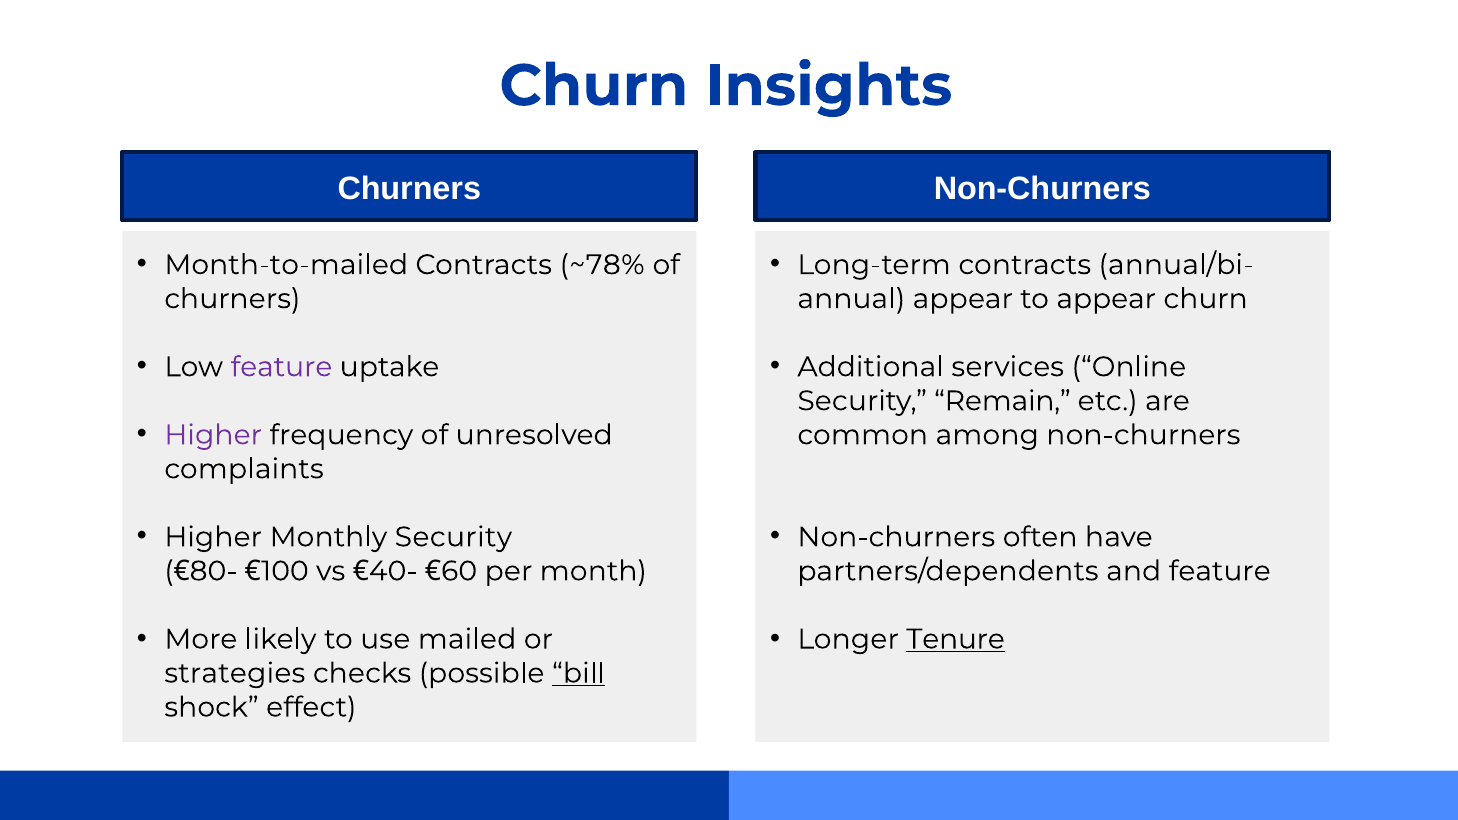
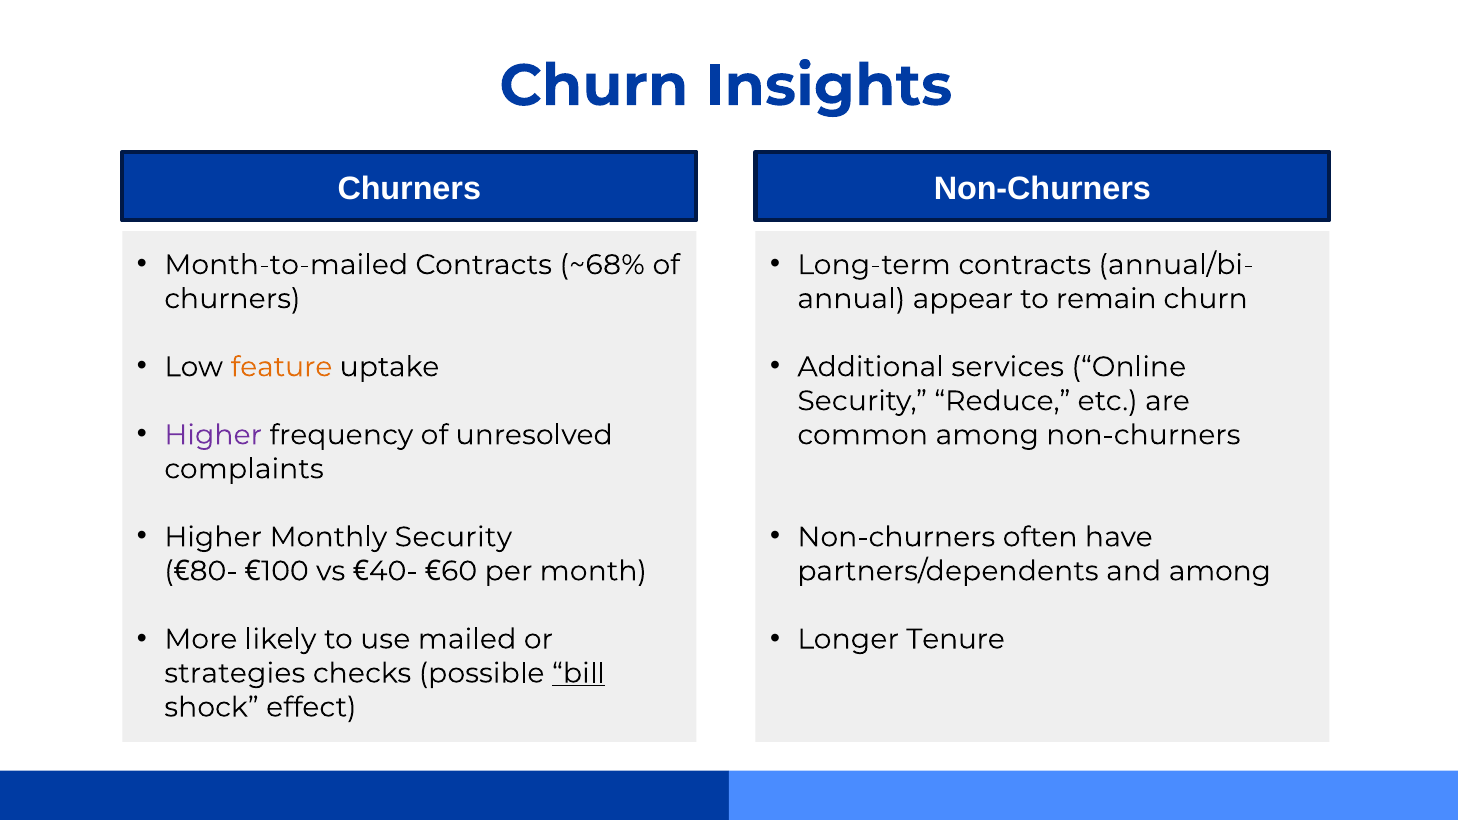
~78%: ~78% -> ~68%
to appear: appear -> remain
feature at (281, 367) colour: purple -> orange
Remain: Remain -> Reduce
and feature: feature -> among
Tenure underline: present -> none
